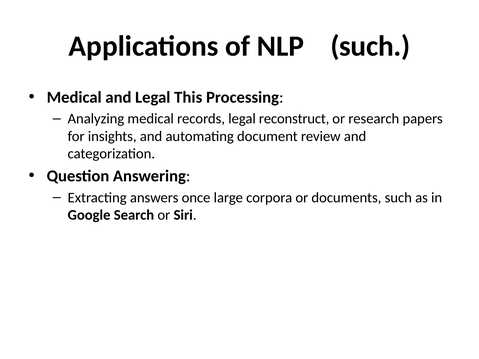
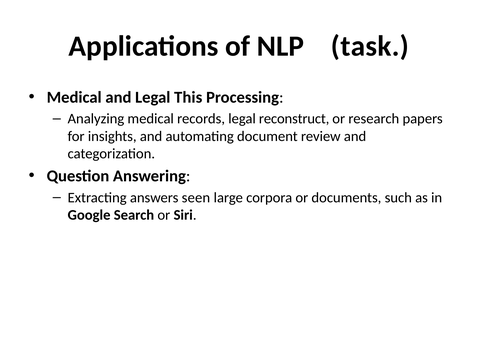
NLP such: such -> task
once: once -> seen
